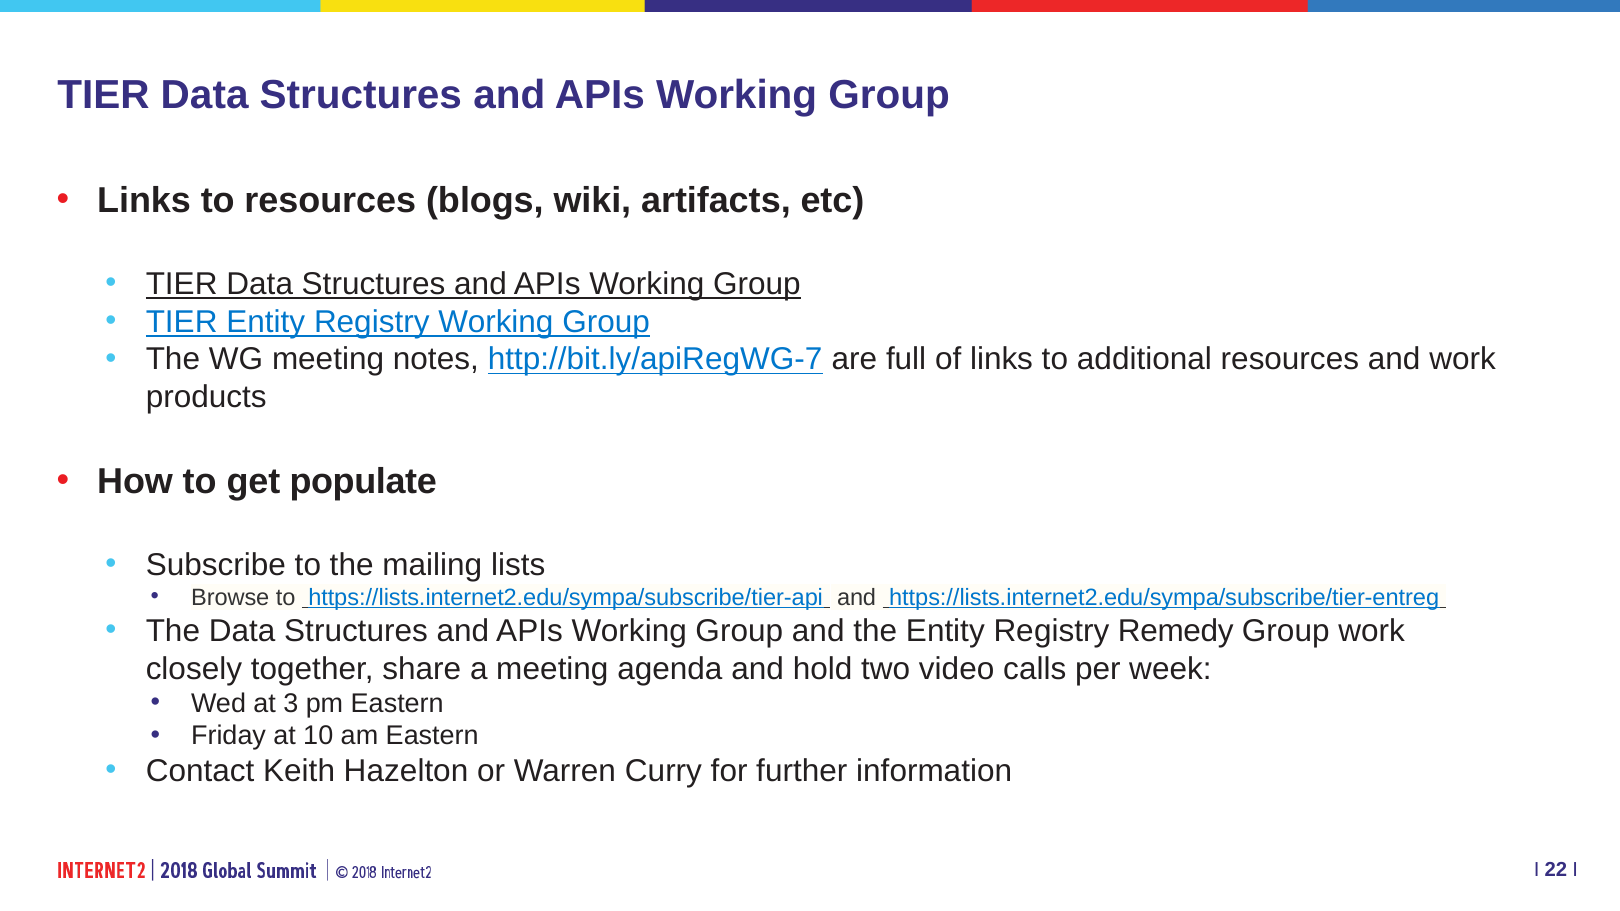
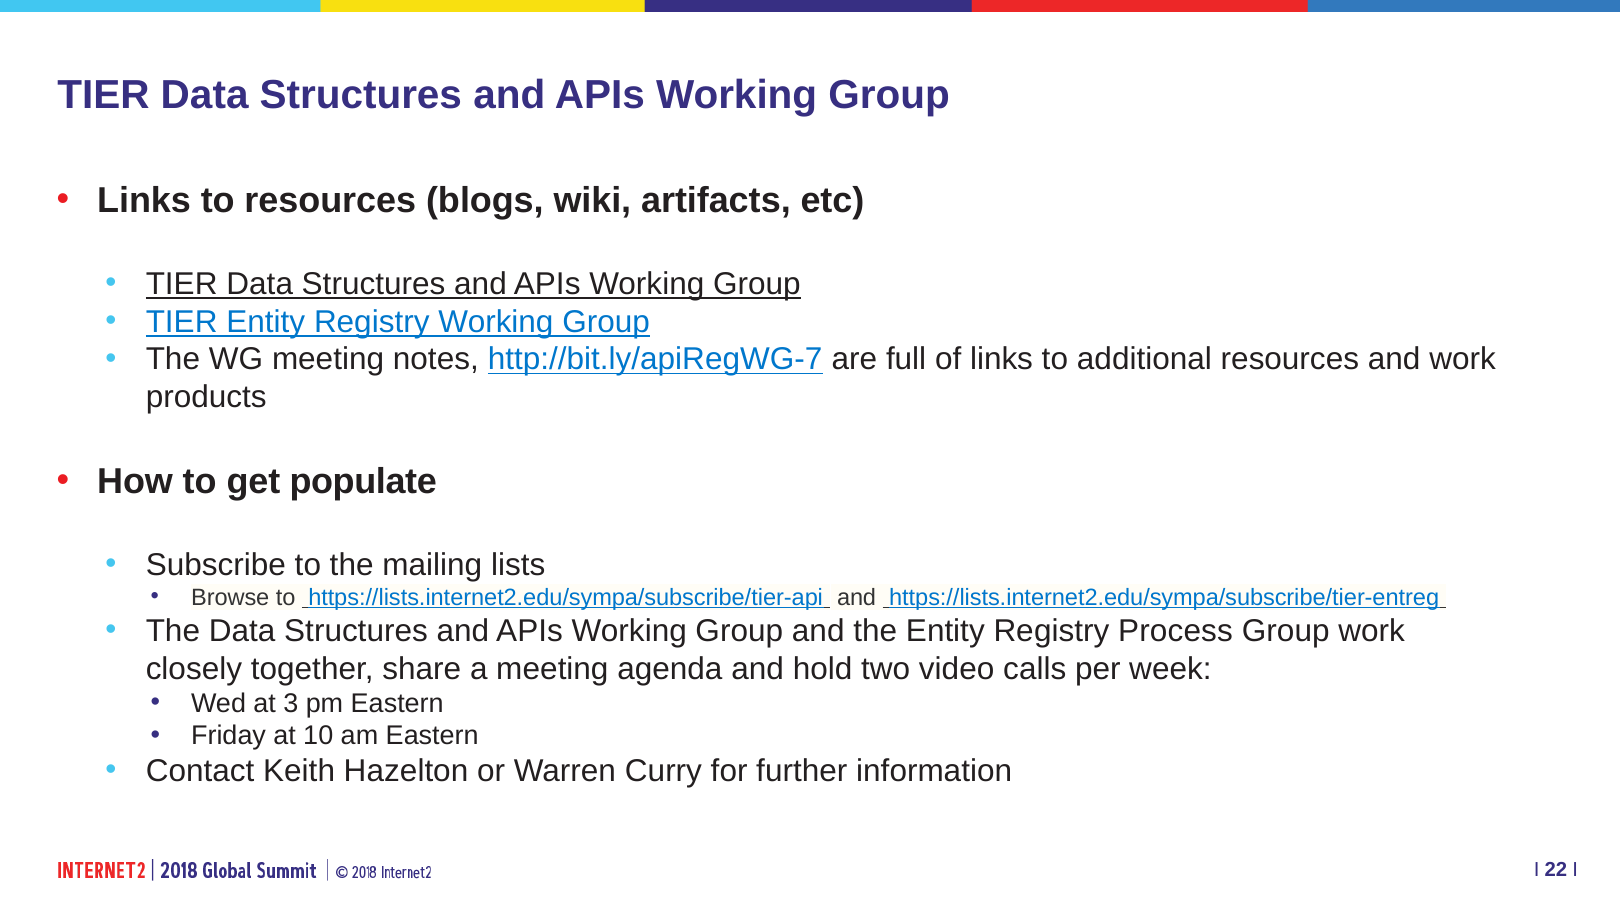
Remedy: Remedy -> Process
